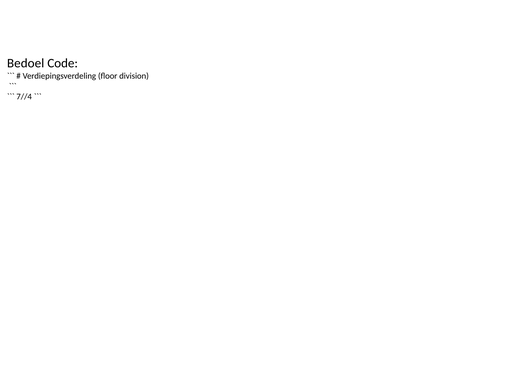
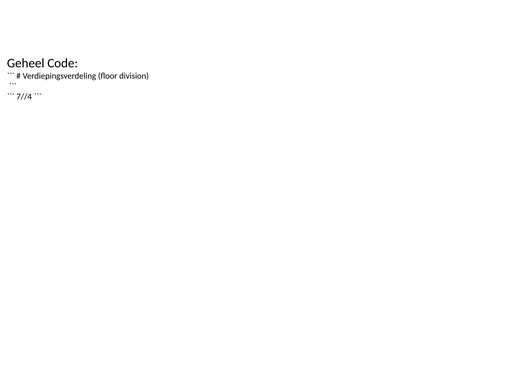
Bedoel: Bedoel -> Geheel
